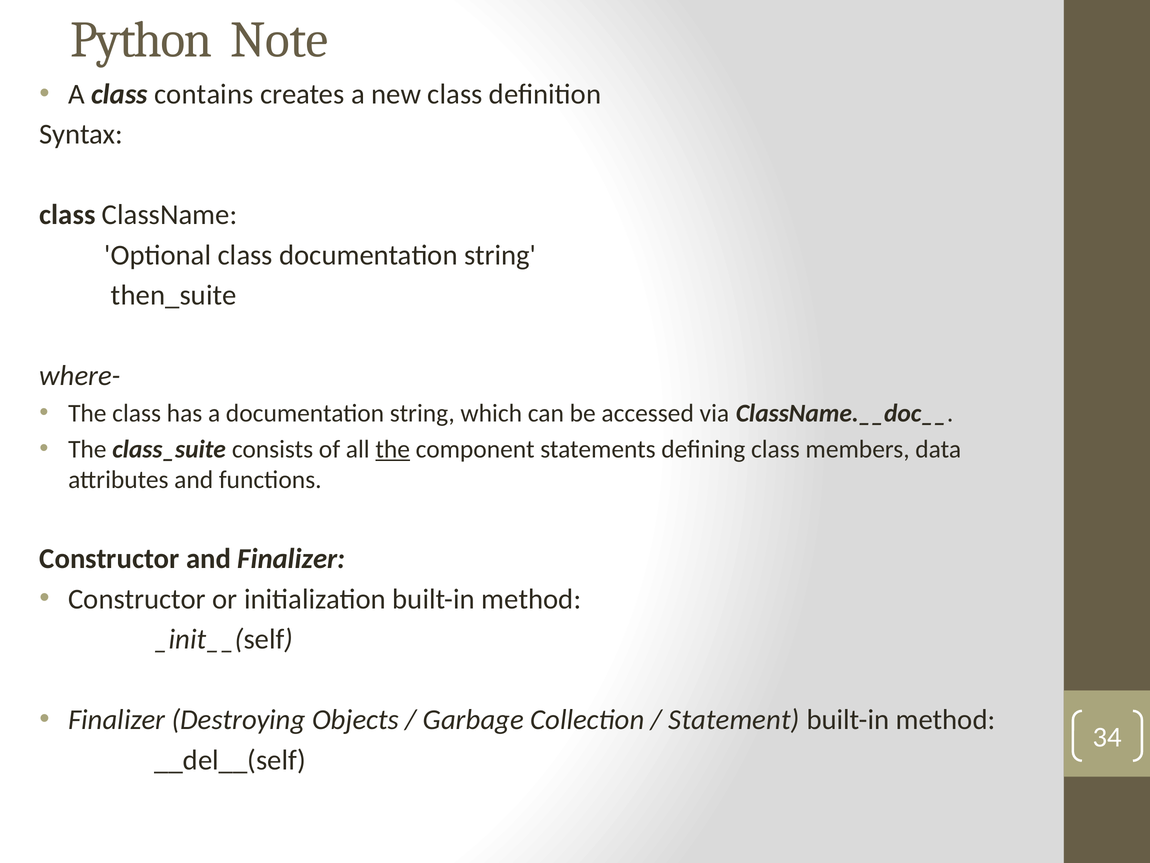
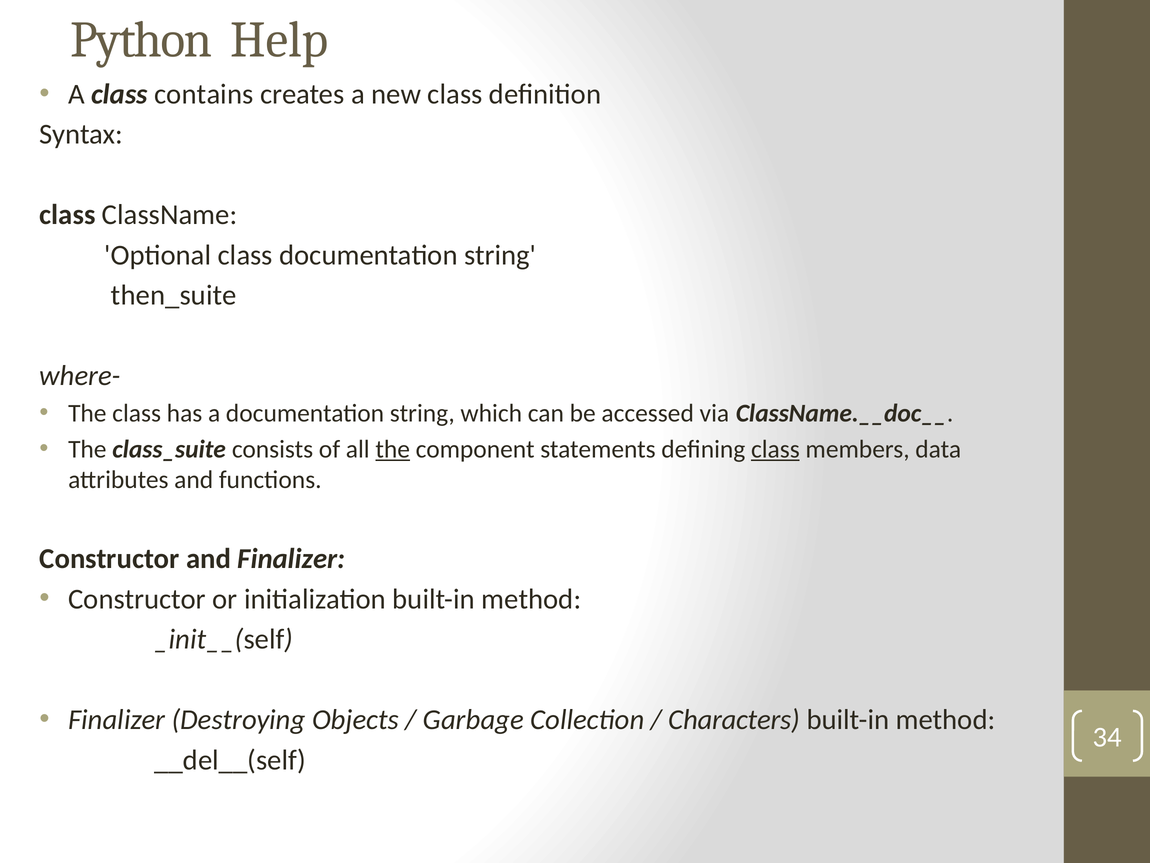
Note: Note -> Help
class at (775, 449) underline: none -> present
Statement: Statement -> Characters
